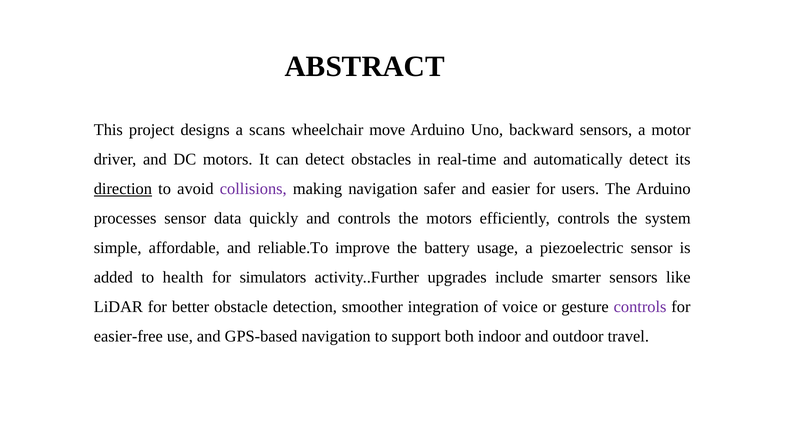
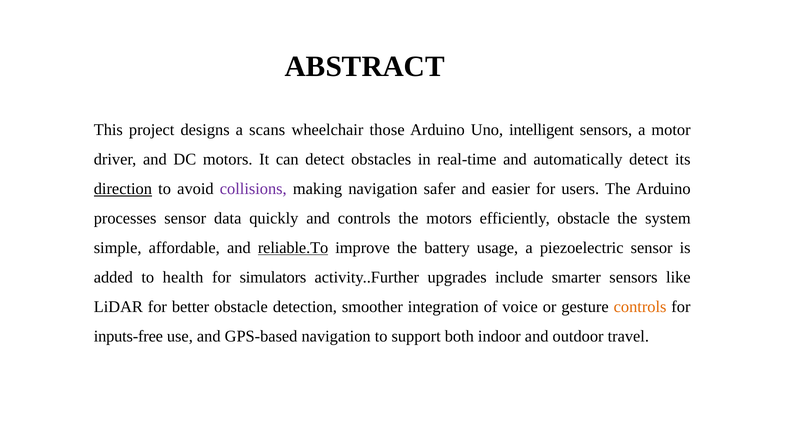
move: move -> those
backward: backward -> intelligent
efficiently controls: controls -> obstacle
reliable.To underline: none -> present
controls at (640, 306) colour: purple -> orange
easier-free: easier-free -> inputs-free
